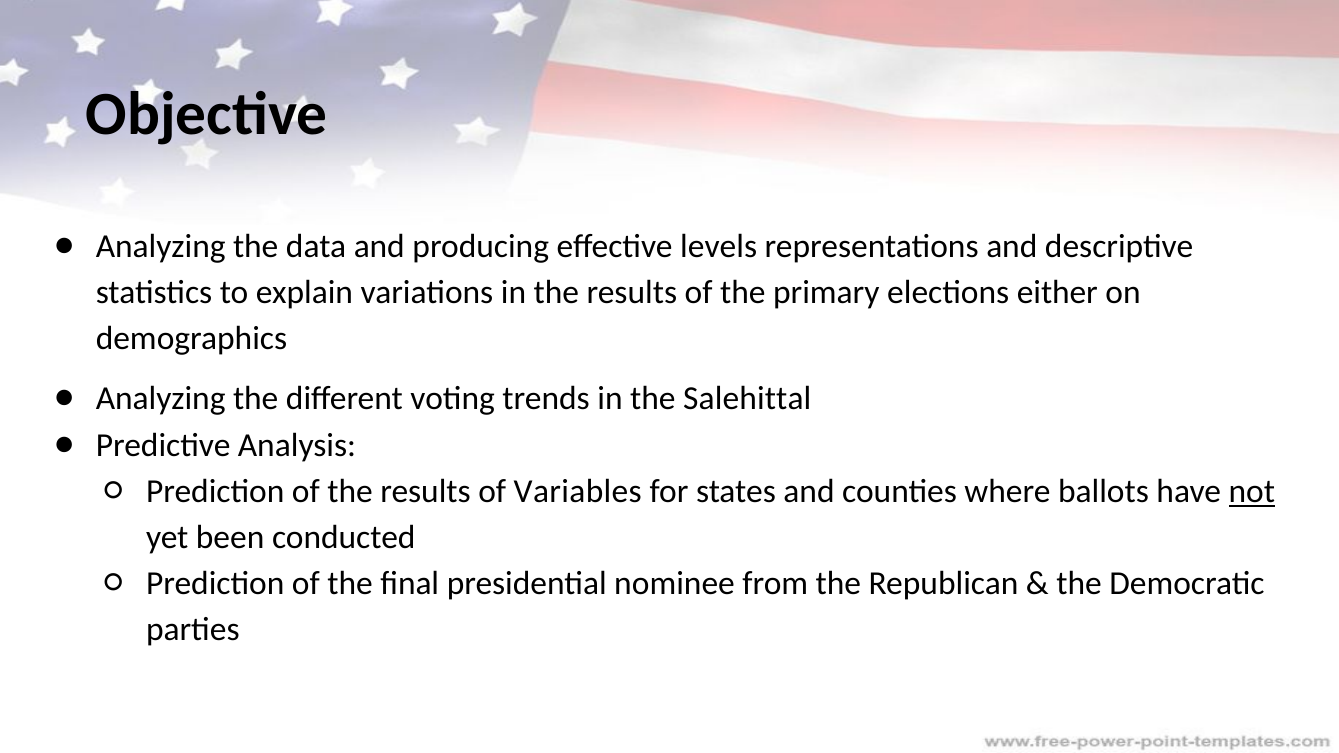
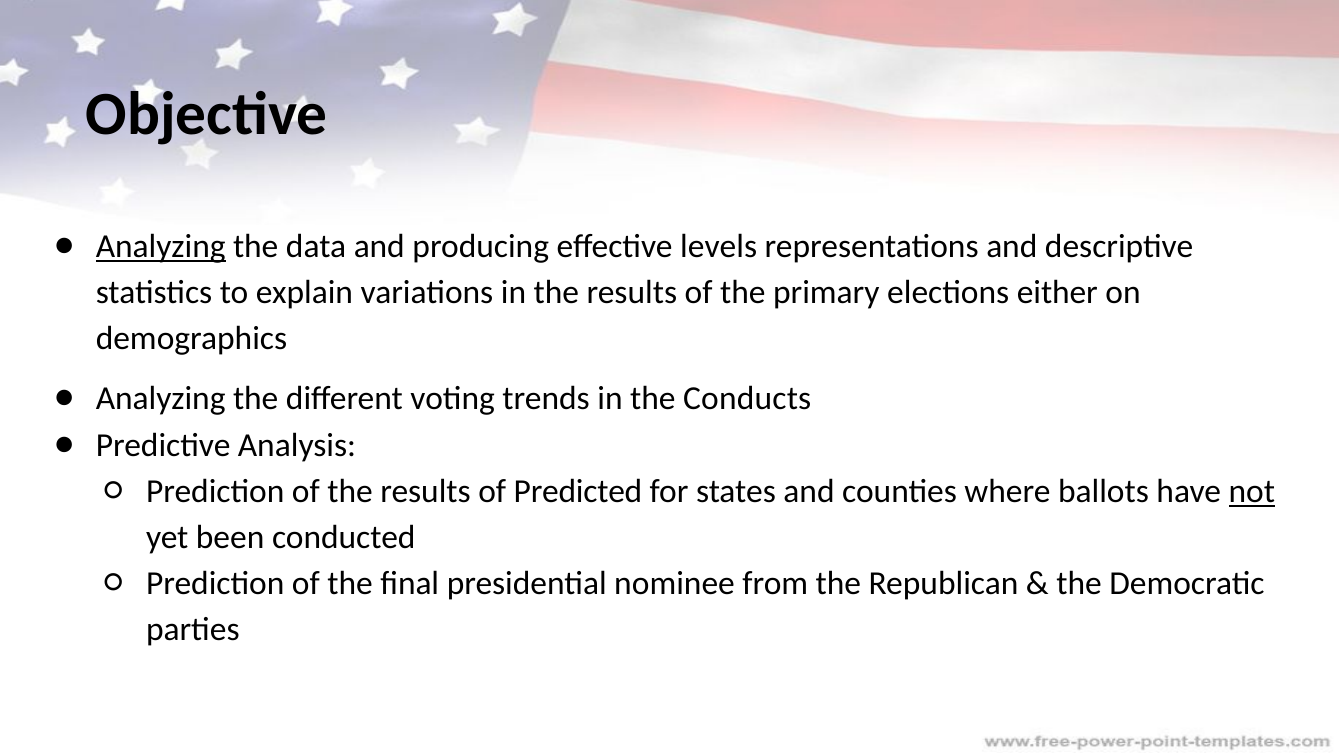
Analyzing at (161, 246) underline: none -> present
Salehittal: Salehittal -> Conducts
Variables: Variables -> Predicted
